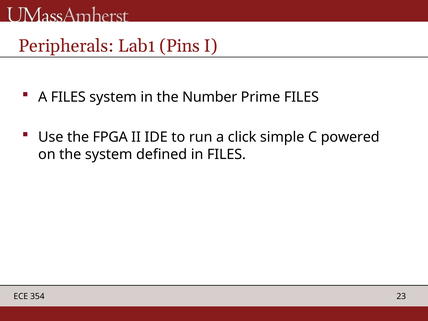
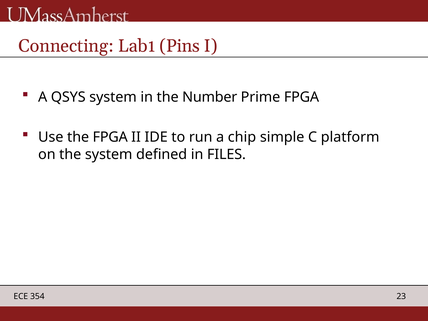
Peripherals: Peripherals -> Connecting
A FILES: FILES -> QSYS
Prime FILES: FILES -> FPGA
click: click -> chip
powered: powered -> platform
